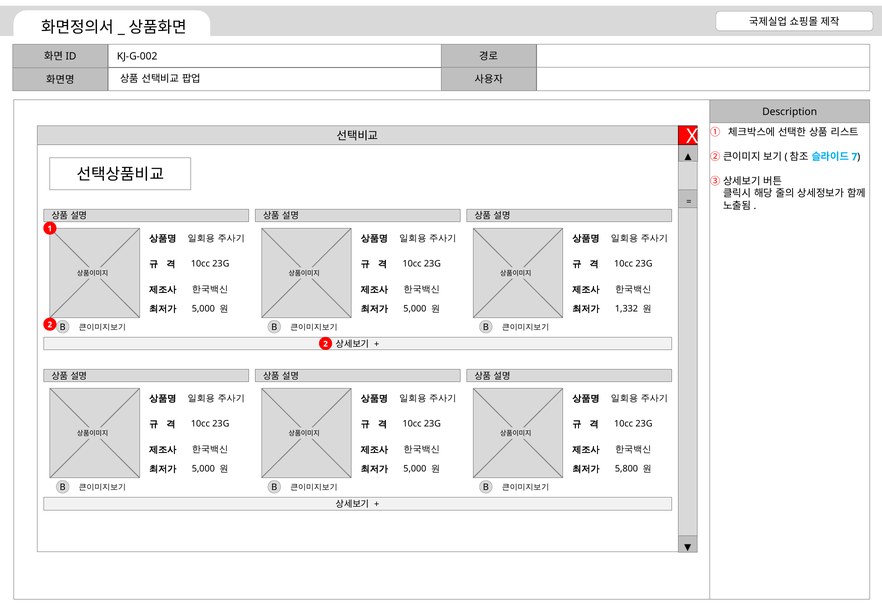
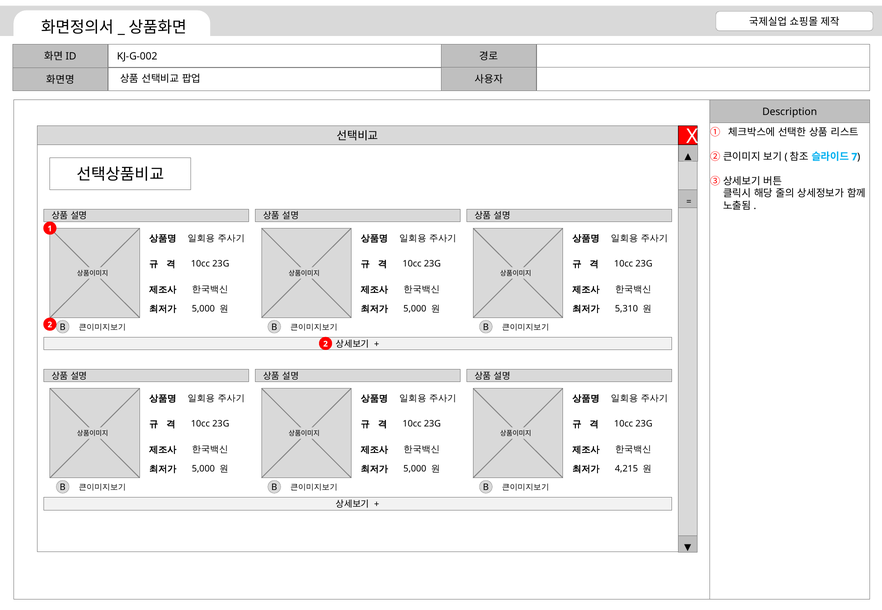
1,332: 1,332 -> 5,310
5,800: 5,800 -> 4,215
